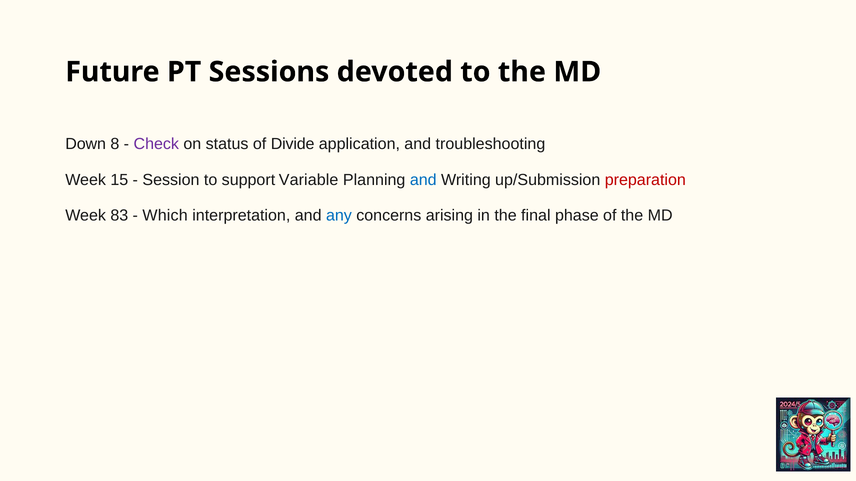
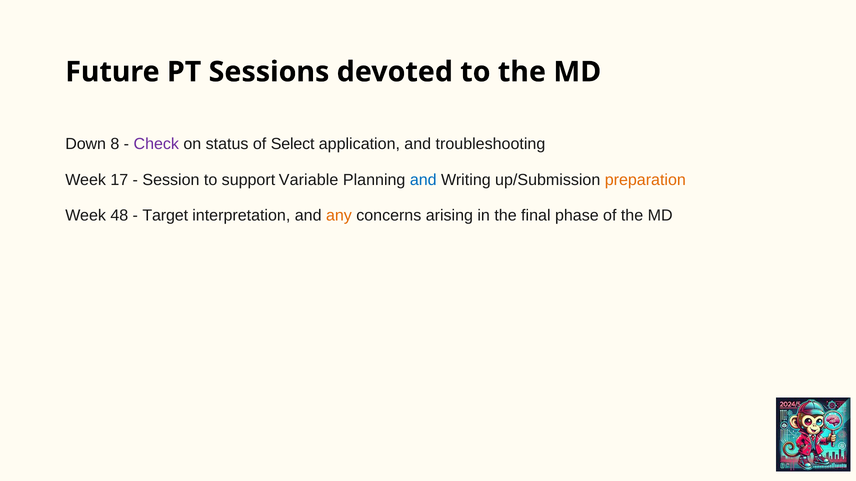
Divide: Divide -> Select
15: 15 -> 17
preparation colour: red -> orange
83: 83 -> 48
Which: Which -> Target
any colour: blue -> orange
